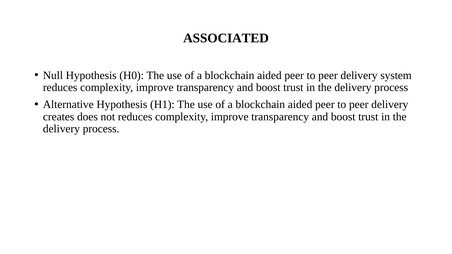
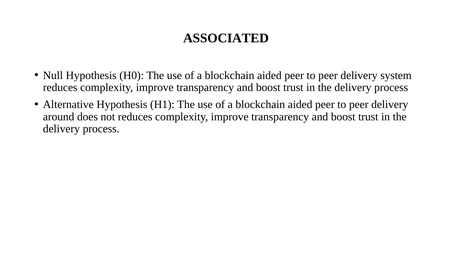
creates: creates -> around
